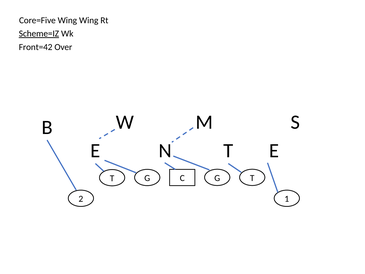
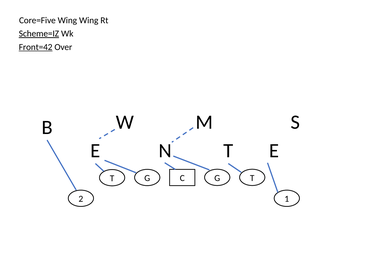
Front=42 underline: none -> present
